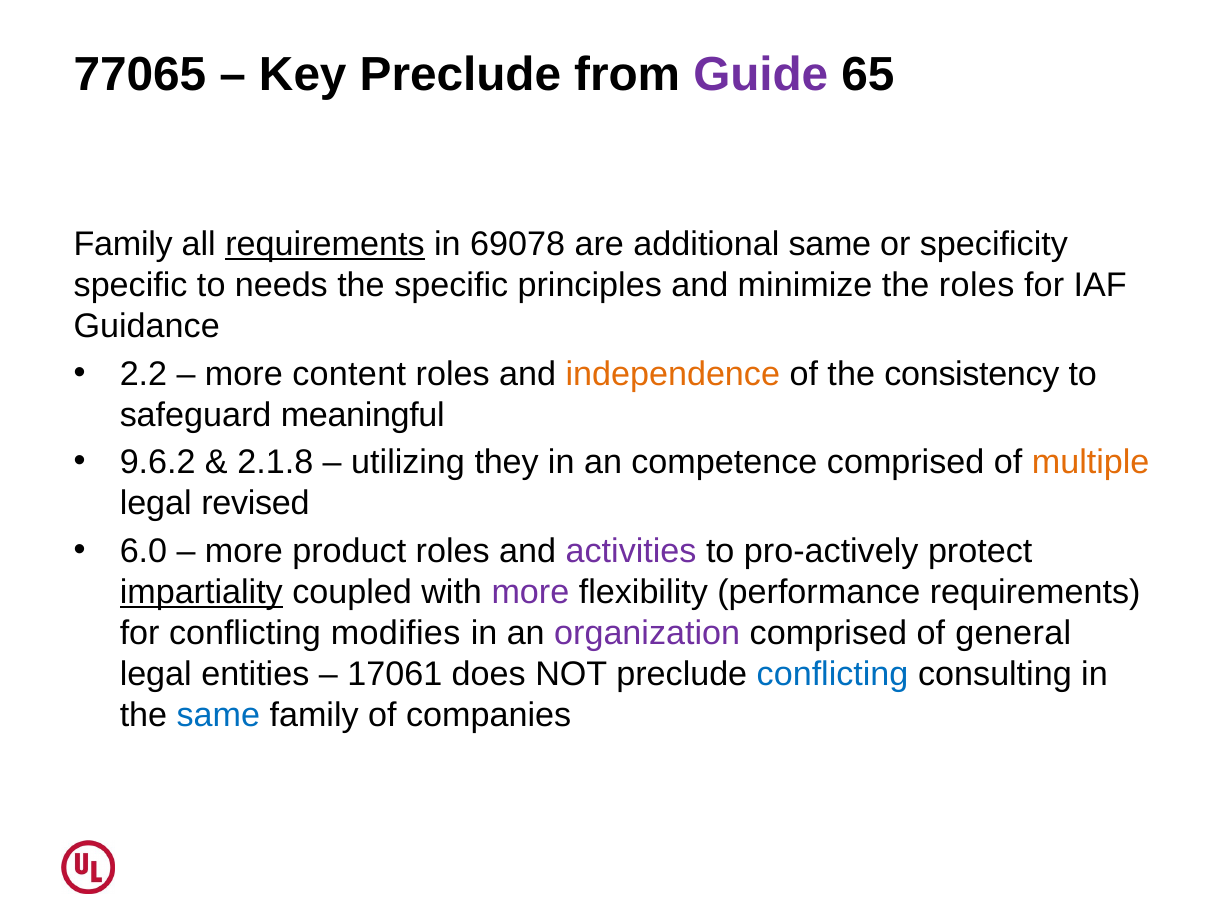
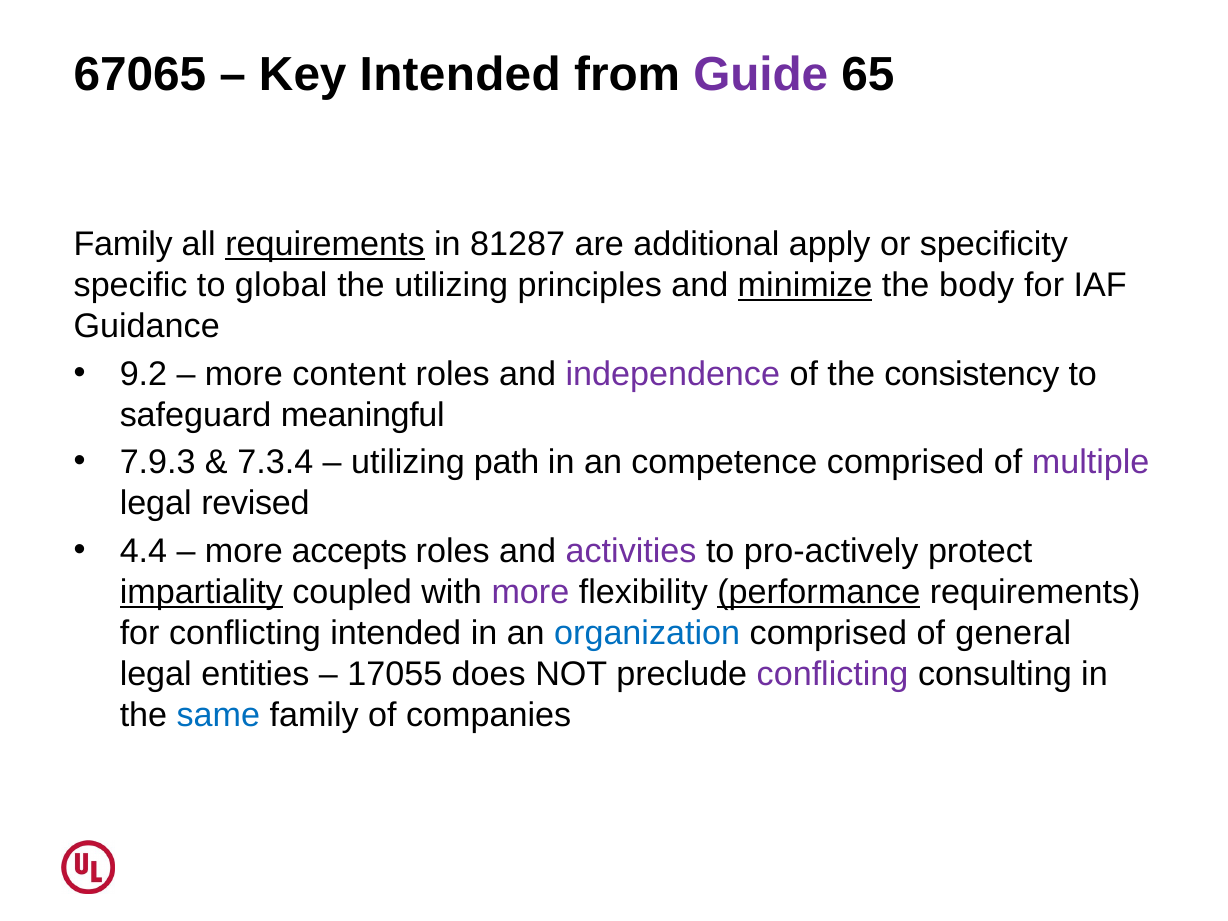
77065: 77065 -> 67065
Key Preclude: Preclude -> Intended
69078: 69078 -> 81287
additional same: same -> apply
needs: needs -> global
the specific: specific -> utilizing
minimize underline: none -> present
the roles: roles -> body
2.2: 2.2 -> 9.2
independence colour: orange -> purple
9.6.2: 9.6.2 -> 7.9.3
2.1.8: 2.1.8 -> 7.3.4
they: they -> path
multiple colour: orange -> purple
6.0: 6.0 -> 4.4
product: product -> accepts
performance underline: none -> present
conflicting modifies: modifies -> intended
organization colour: purple -> blue
17061: 17061 -> 17055
conflicting at (833, 674) colour: blue -> purple
